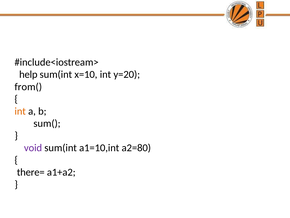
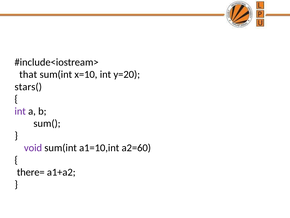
help: help -> that
from(: from( -> stars(
int at (20, 111) colour: orange -> purple
a2=80: a2=80 -> a2=60
